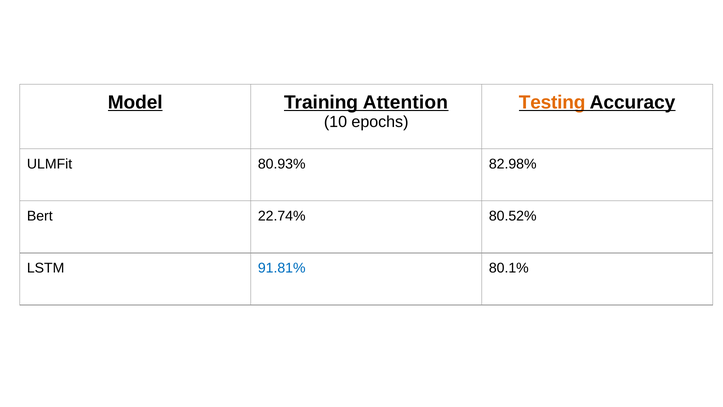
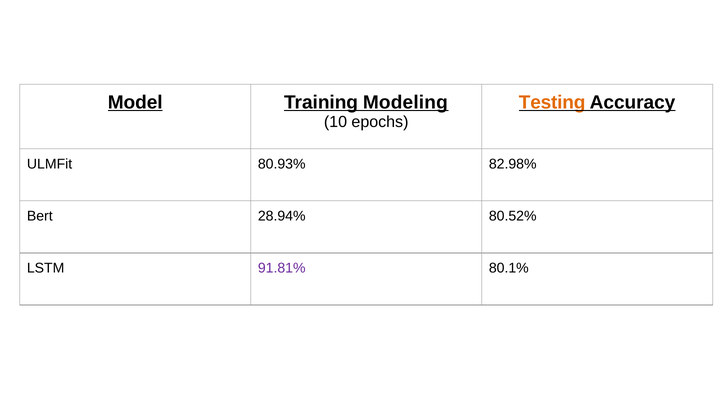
Attention: Attention -> Modeling
22.74%: 22.74% -> 28.94%
91.81% colour: blue -> purple
